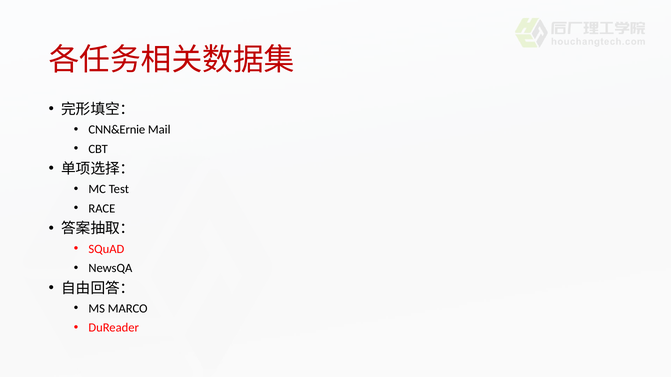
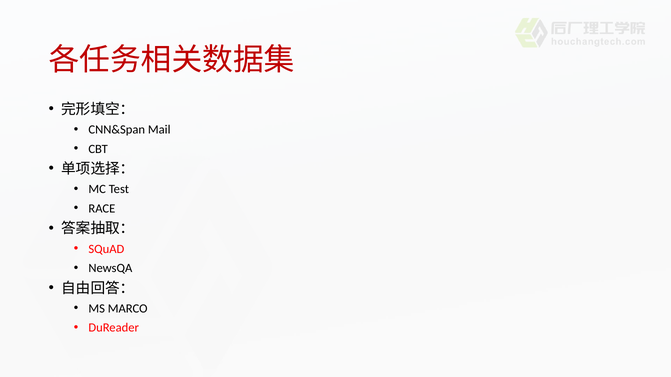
CNN&Ernie: CNN&Ernie -> CNN&Span
